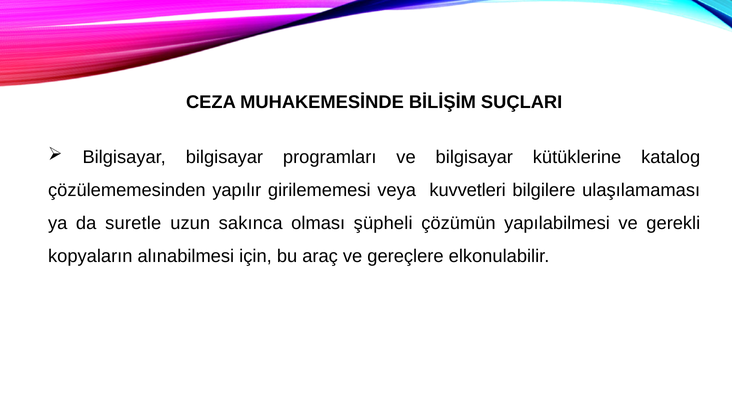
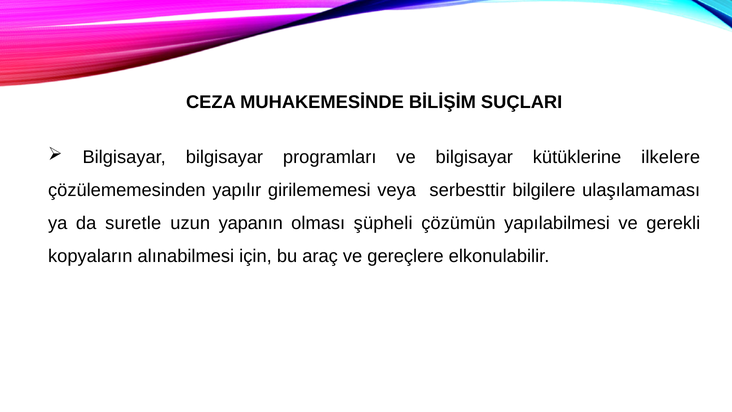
katalog: katalog -> ilkelere
kuvvetleri: kuvvetleri -> serbesttir
sakınca: sakınca -> yapanın
